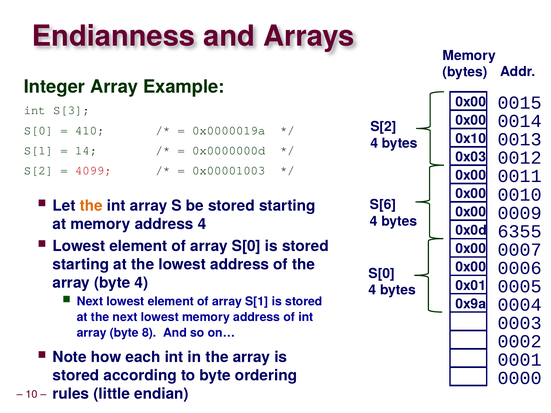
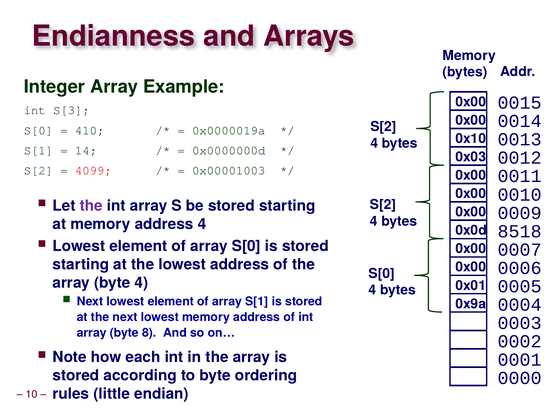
the at (91, 206) colour: orange -> purple
S[6 at (383, 205): S[6 -> S[2
6355: 6355 -> 8518
